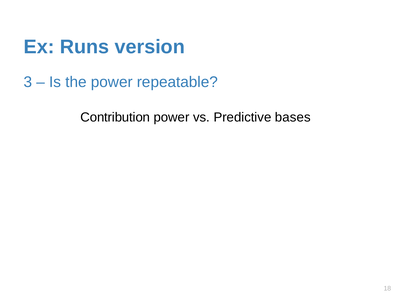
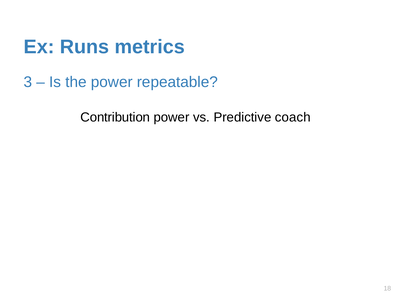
version: version -> metrics
bases: bases -> coach
